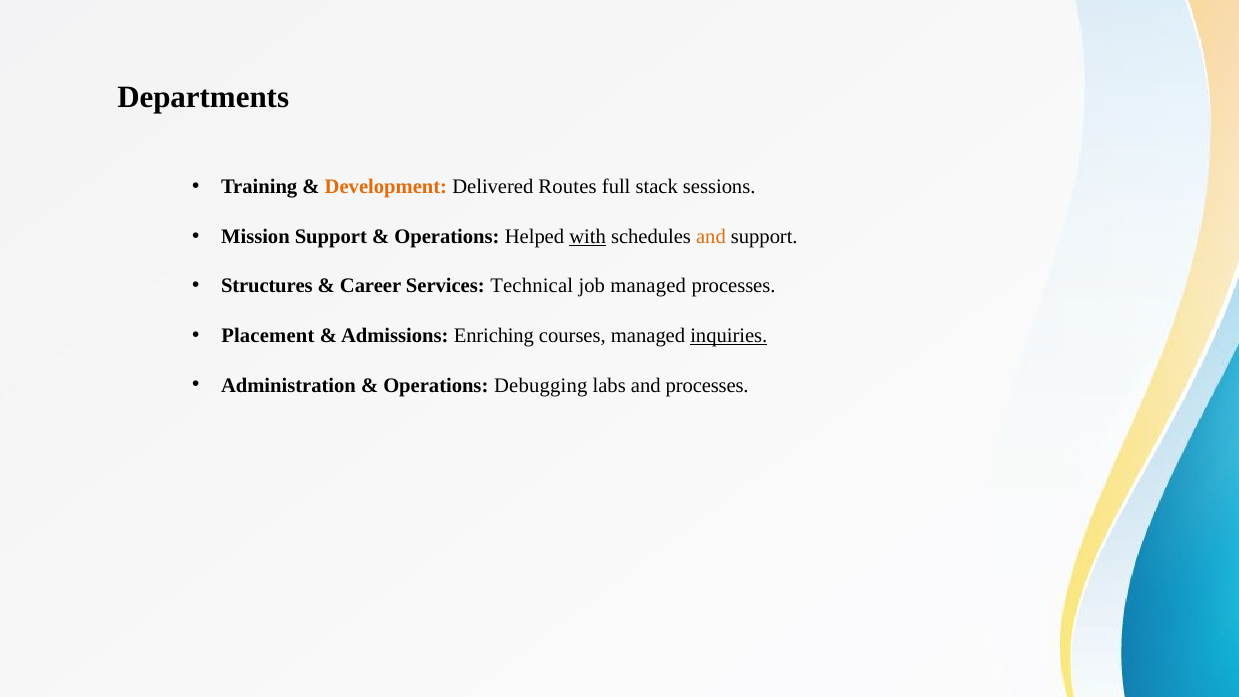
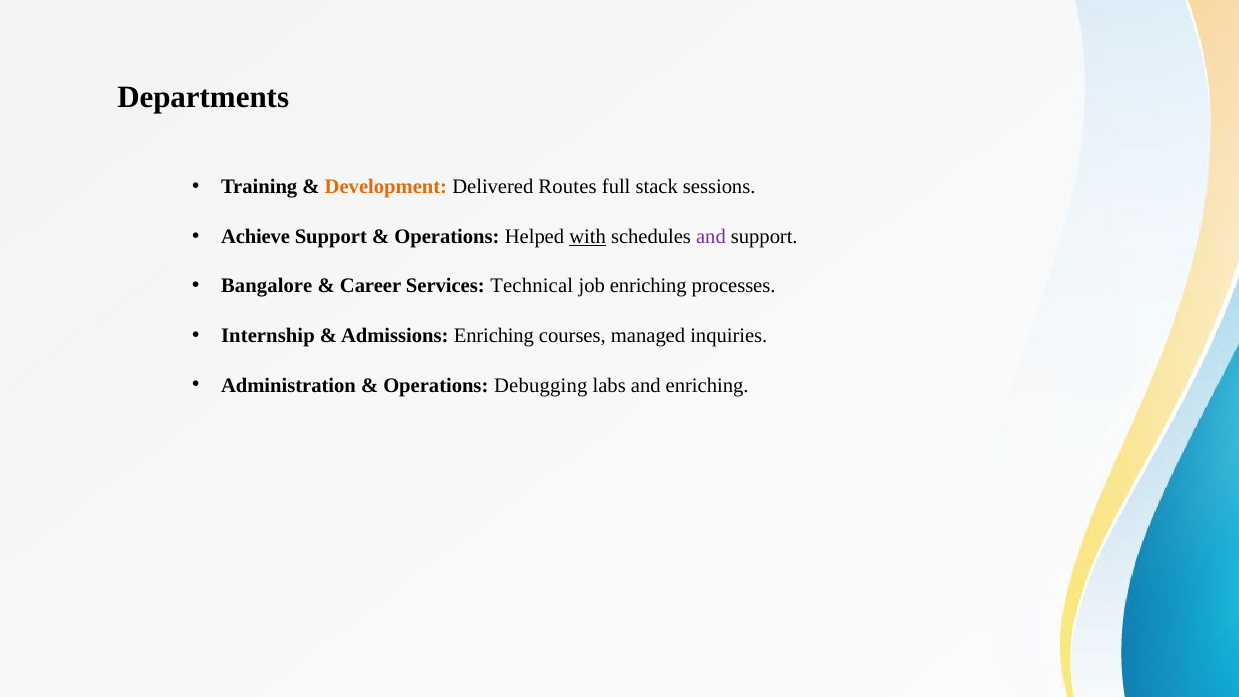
Mission: Mission -> Achieve
and at (711, 237) colour: orange -> purple
Structures: Structures -> Bangalore
job managed: managed -> enriching
Placement: Placement -> Internship
inquiries underline: present -> none
and processes: processes -> enriching
